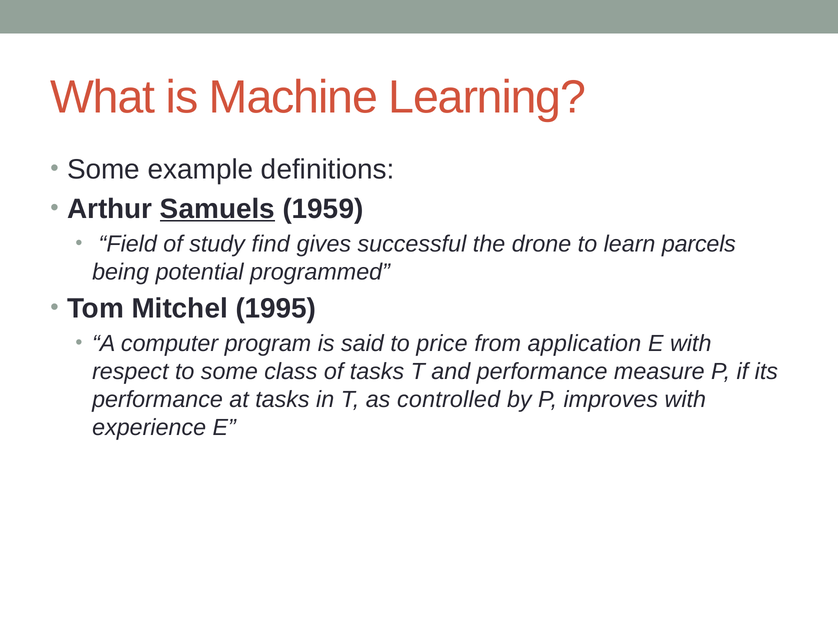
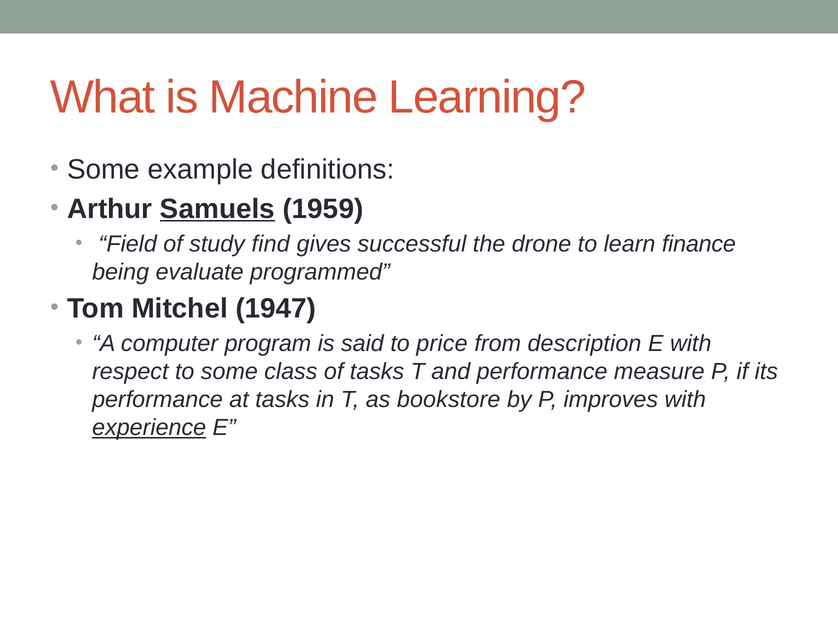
parcels: parcels -> finance
potential: potential -> evaluate
1995: 1995 -> 1947
application: application -> description
controlled: controlled -> bookstore
experience underline: none -> present
